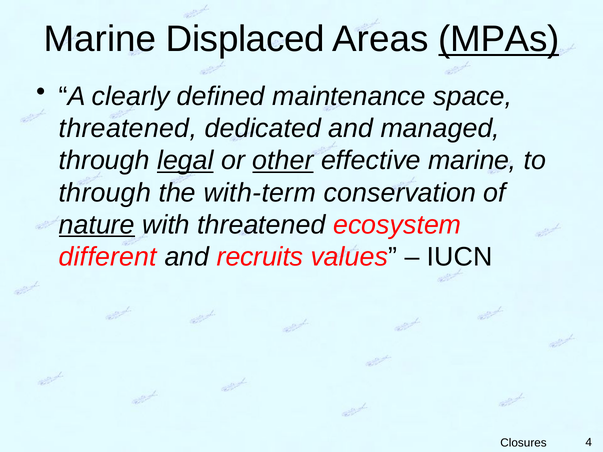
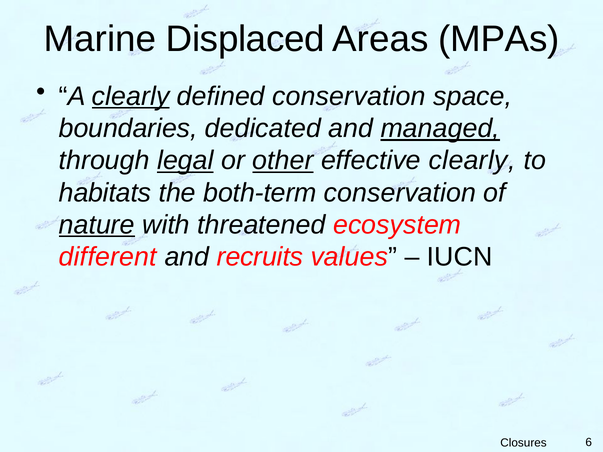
MPAs underline: present -> none
clearly at (131, 96) underline: none -> present
defined maintenance: maintenance -> conservation
threatened at (128, 129): threatened -> boundaries
managed underline: none -> present
effective marine: marine -> clearly
through at (105, 193): through -> habitats
with-term: with-term -> both-term
4: 4 -> 6
